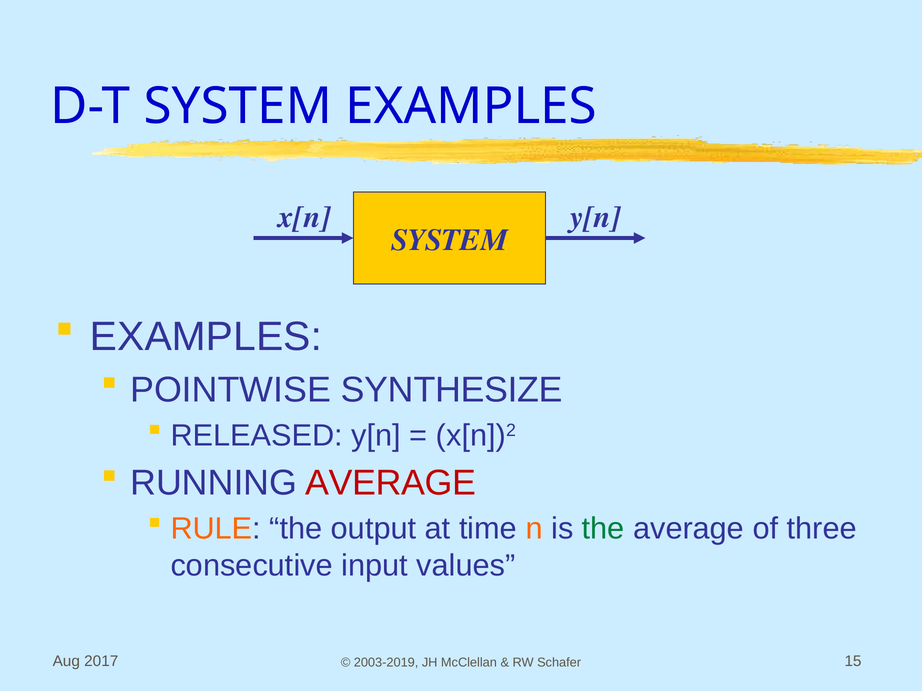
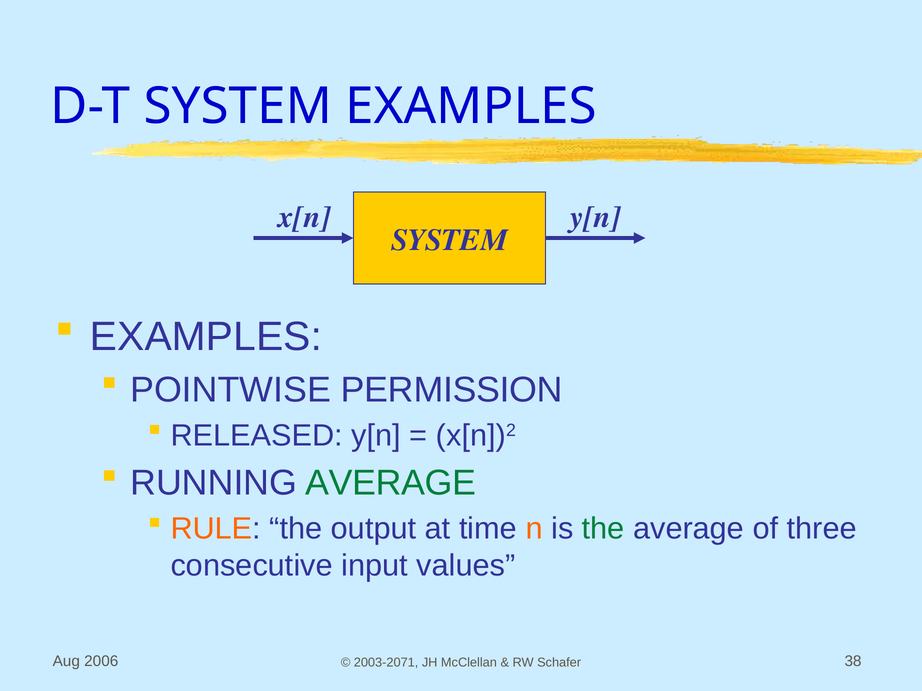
SYNTHESIZE: SYNTHESIZE -> PERMISSION
AVERAGE at (391, 483) colour: red -> green
2017: 2017 -> 2006
2003-2019: 2003-2019 -> 2003-2071
15: 15 -> 38
